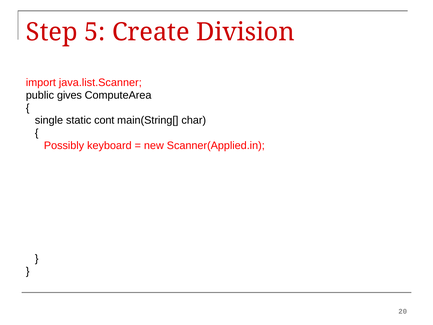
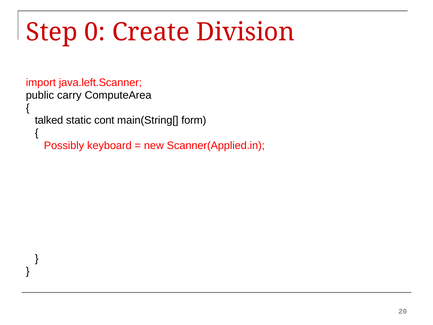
5: 5 -> 0
java.list.Scanner: java.list.Scanner -> java.left.Scanner
gives: gives -> carry
single: single -> talked
char: char -> form
